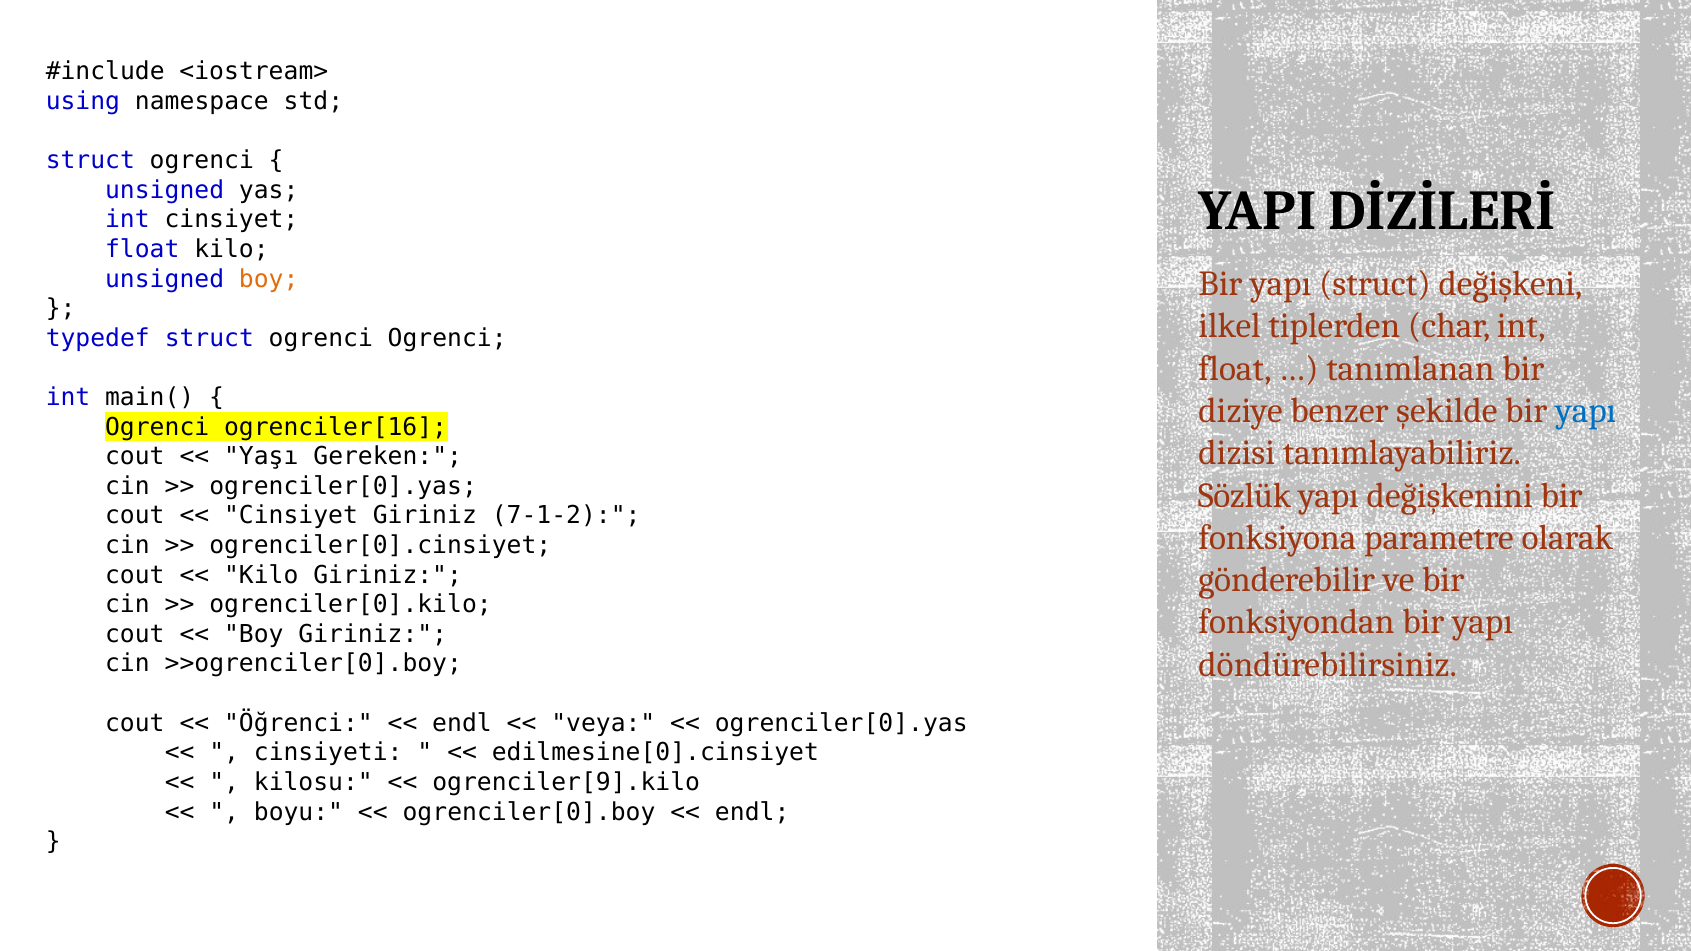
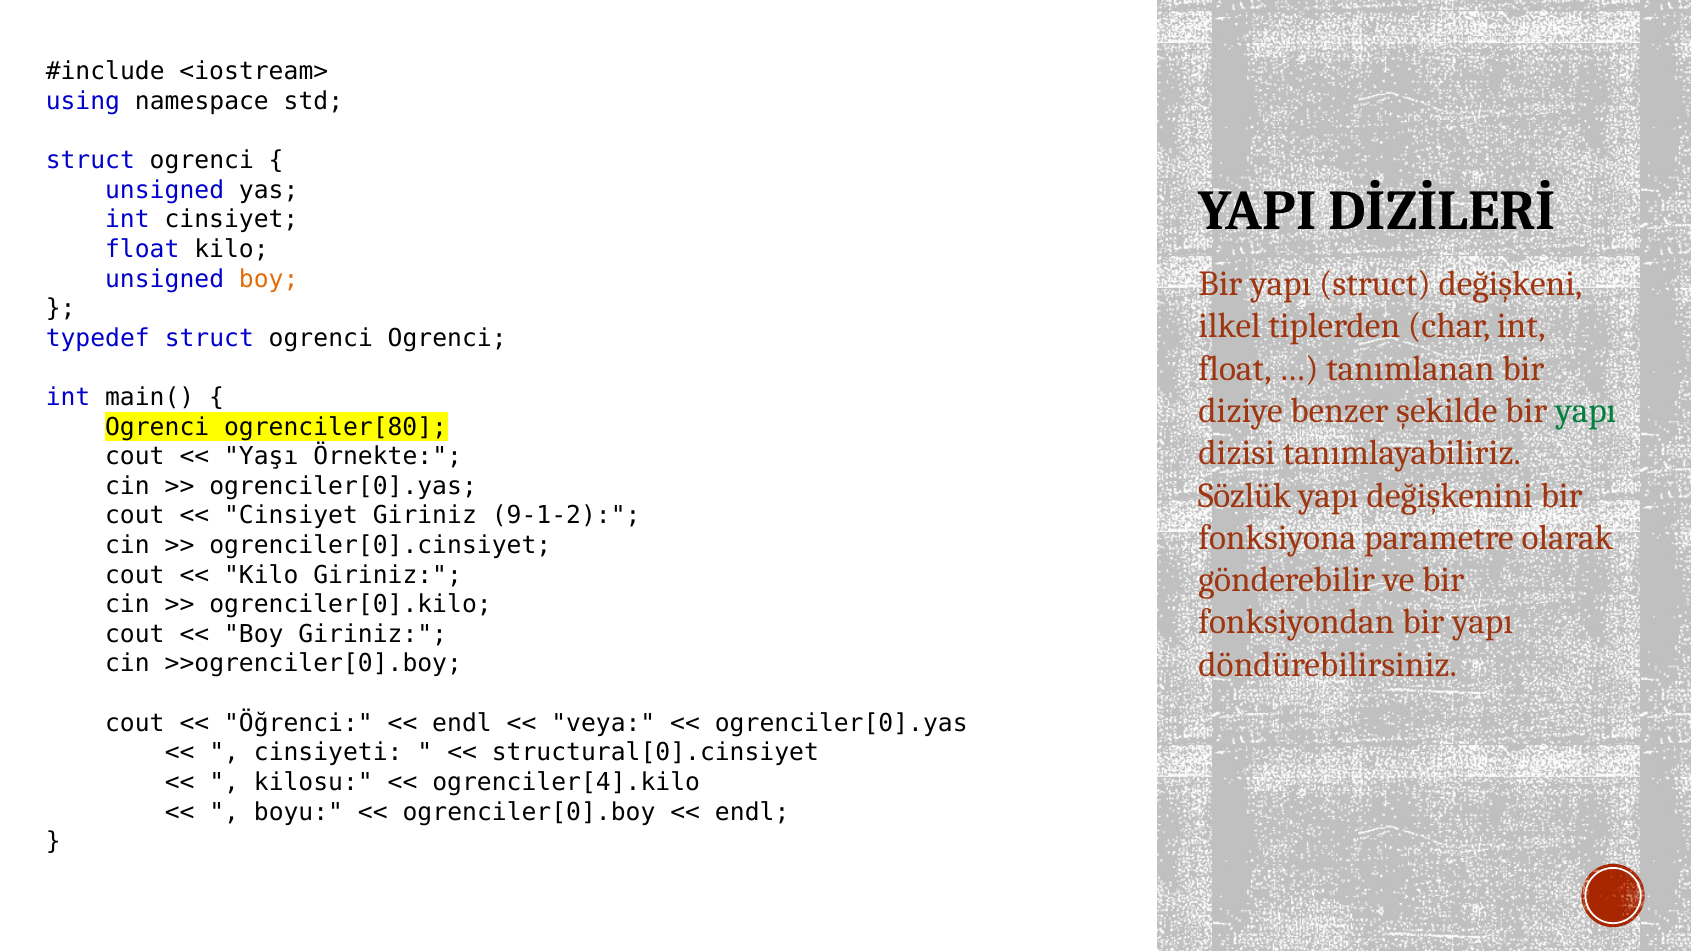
yapı at (1586, 411) colour: blue -> green
ogrenciler[16: ogrenciler[16 -> ogrenciler[80
Gereken: Gereken -> Örnekte
7-1-2: 7-1-2 -> 9-1-2
edilmesine[0].cinsiyet: edilmesine[0].cinsiyet -> structural[0].cinsiyet
ogrenciler[9].kilo: ogrenciler[9].kilo -> ogrenciler[4].kilo
